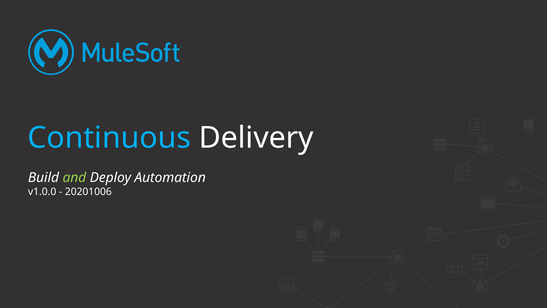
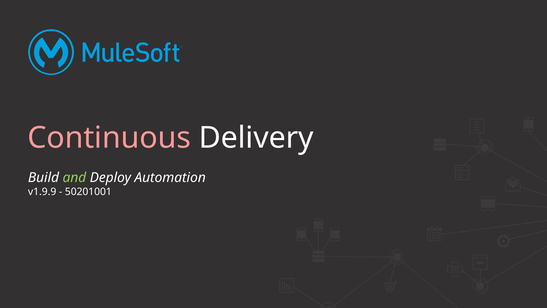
Continuous colour: light blue -> pink
v1.0.0: v1.0.0 -> v1.9.9
20201006: 20201006 -> 50201001
